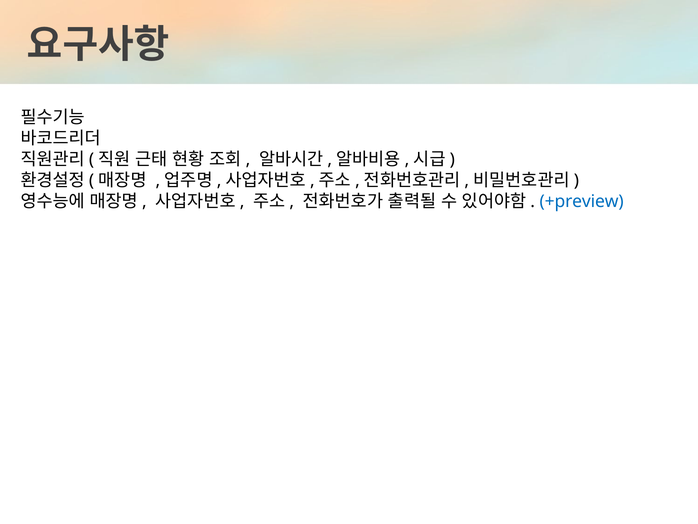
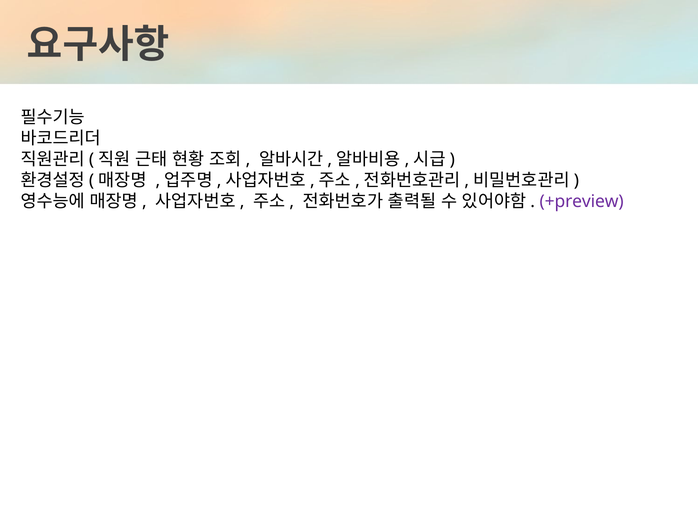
+preview colour: blue -> purple
